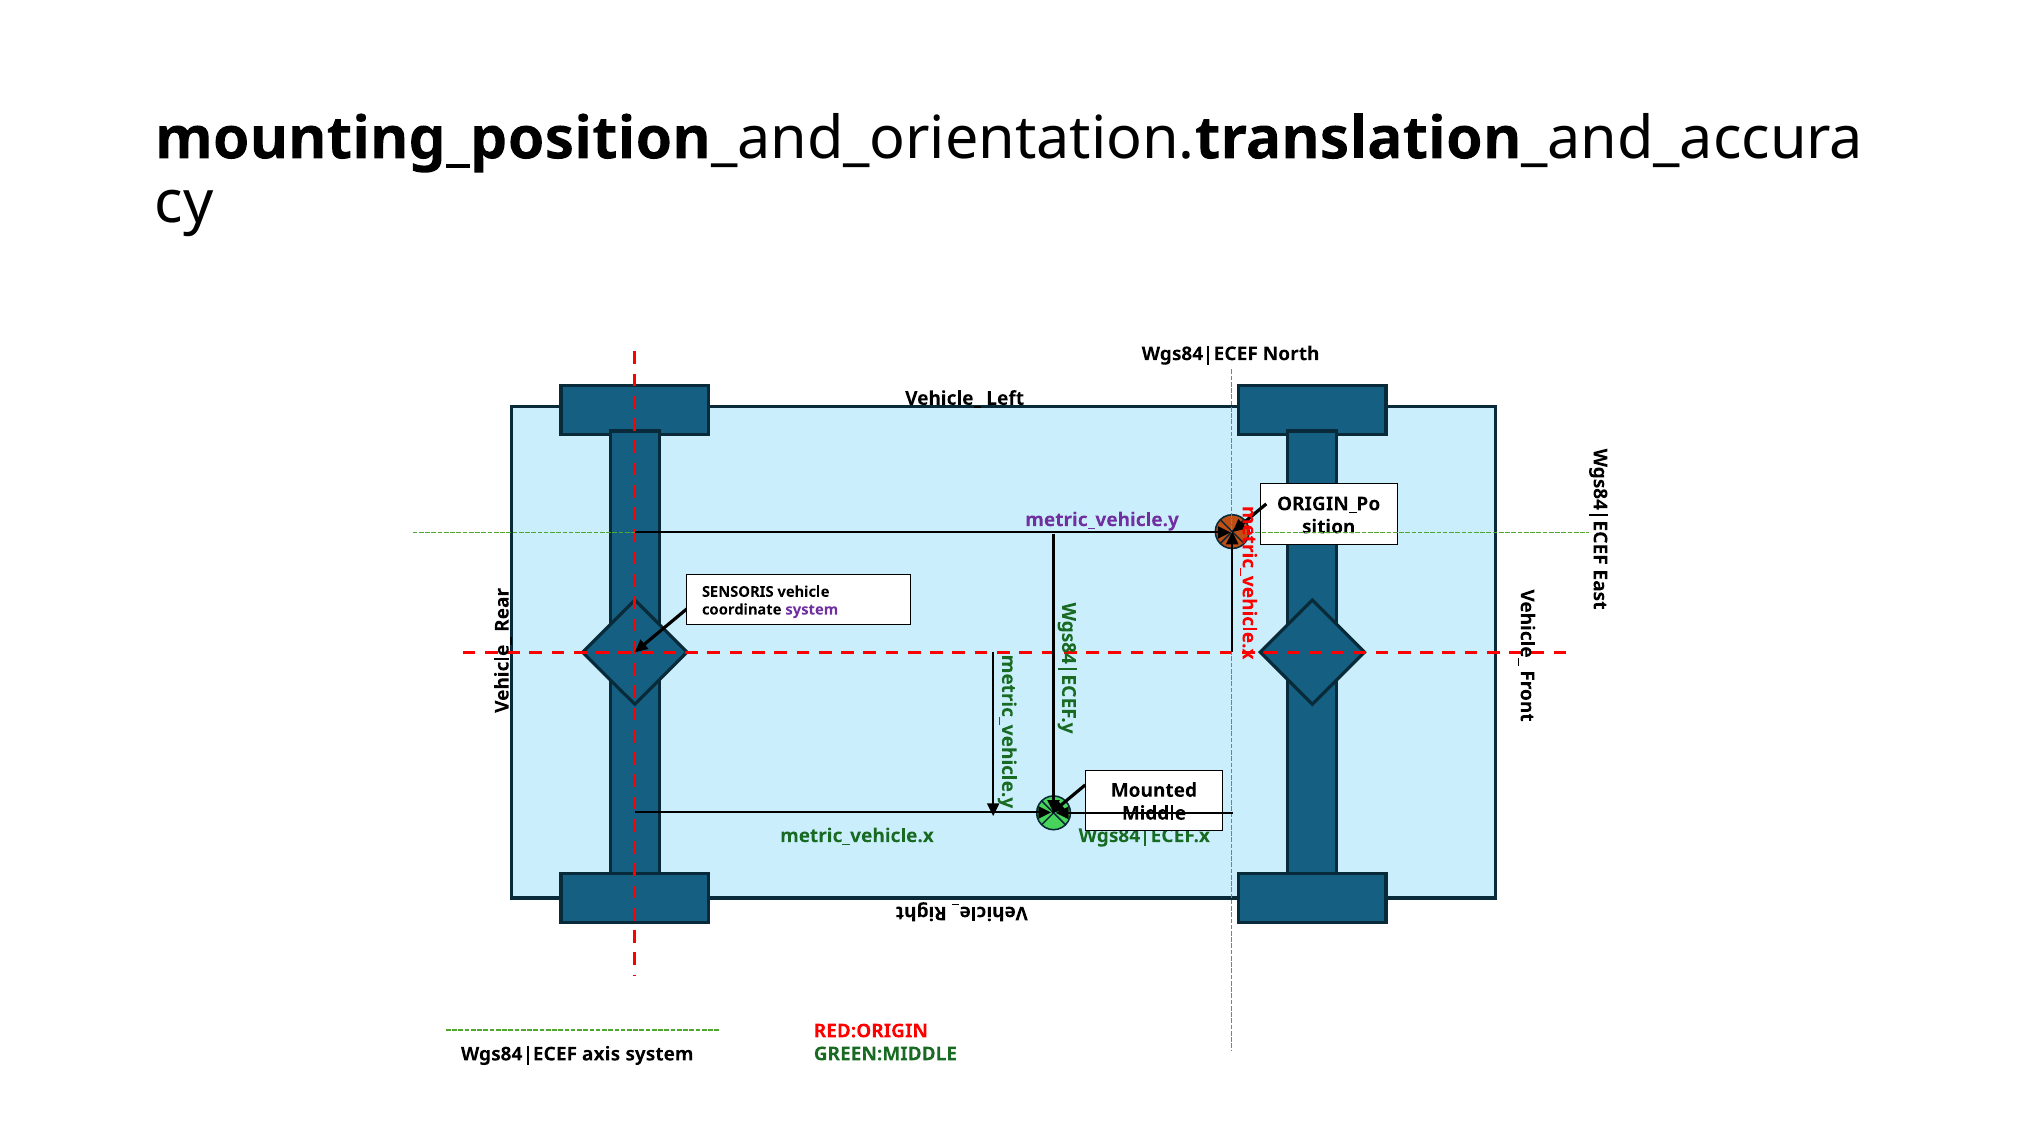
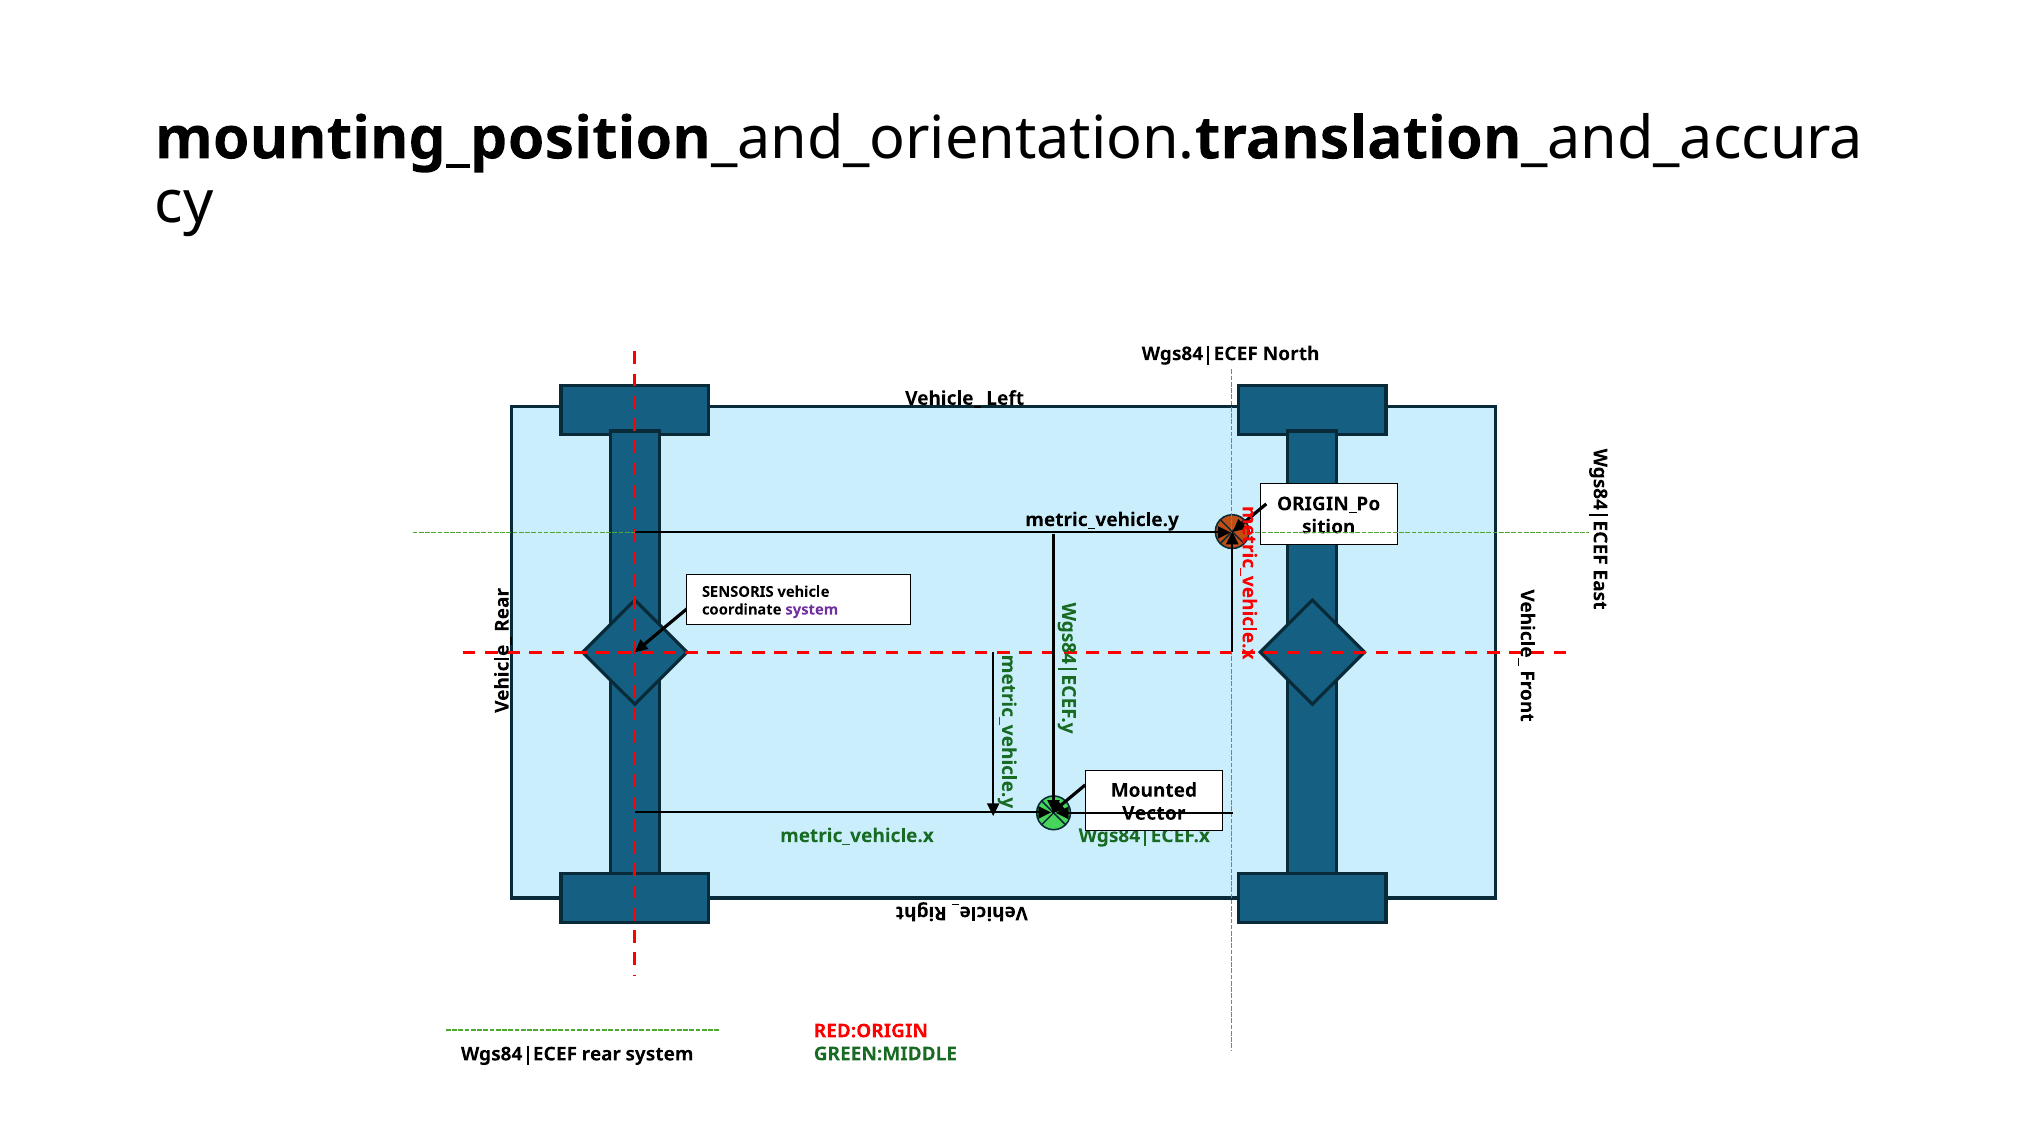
metric_vehicle.y colour: purple -> black
Middle: Middle -> Vector
axis: axis -> rear
